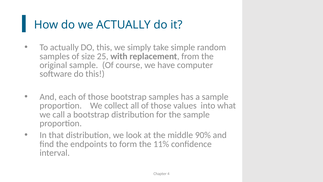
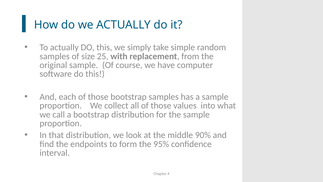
11%: 11% -> 95%
